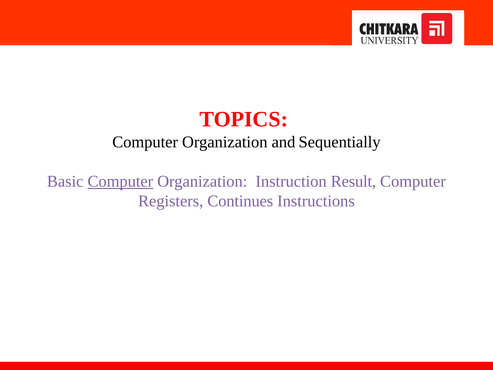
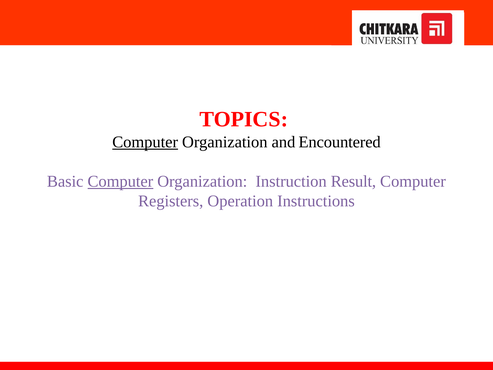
Computer at (145, 142) underline: none -> present
Sequentially: Sequentially -> Encountered
Continues: Continues -> Operation
